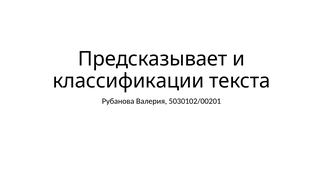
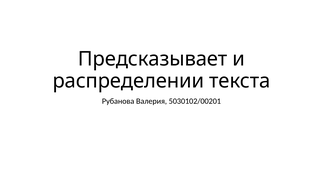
классификации: классификации -> распределении
